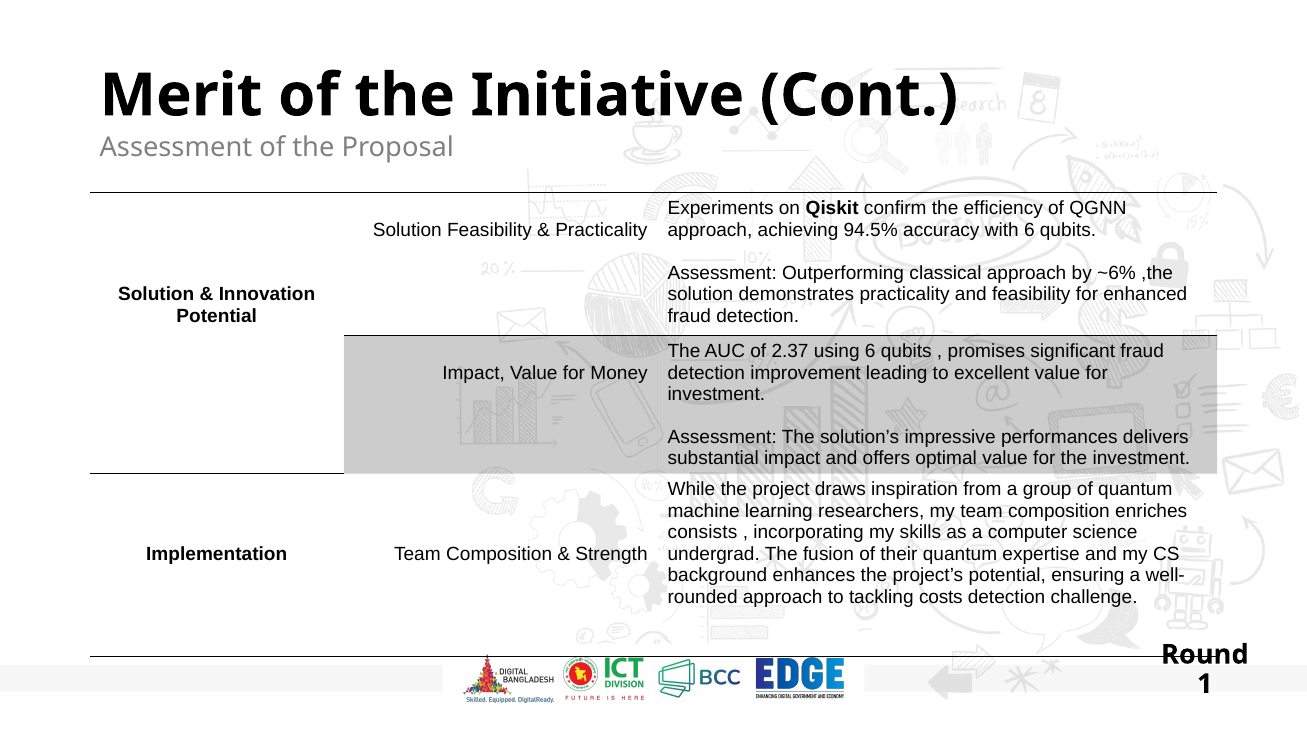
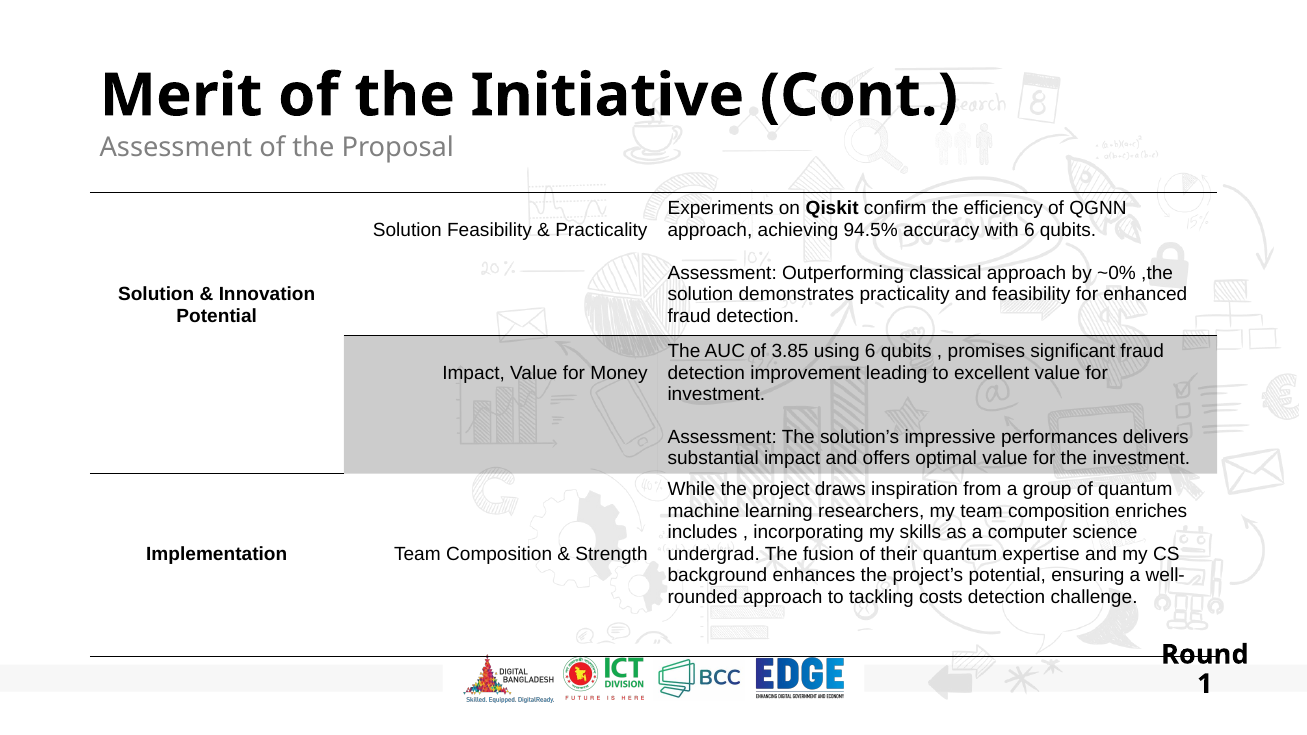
~6%: ~6% -> ~0%
2.37: 2.37 -> 3.85
consists: consists -> includes
